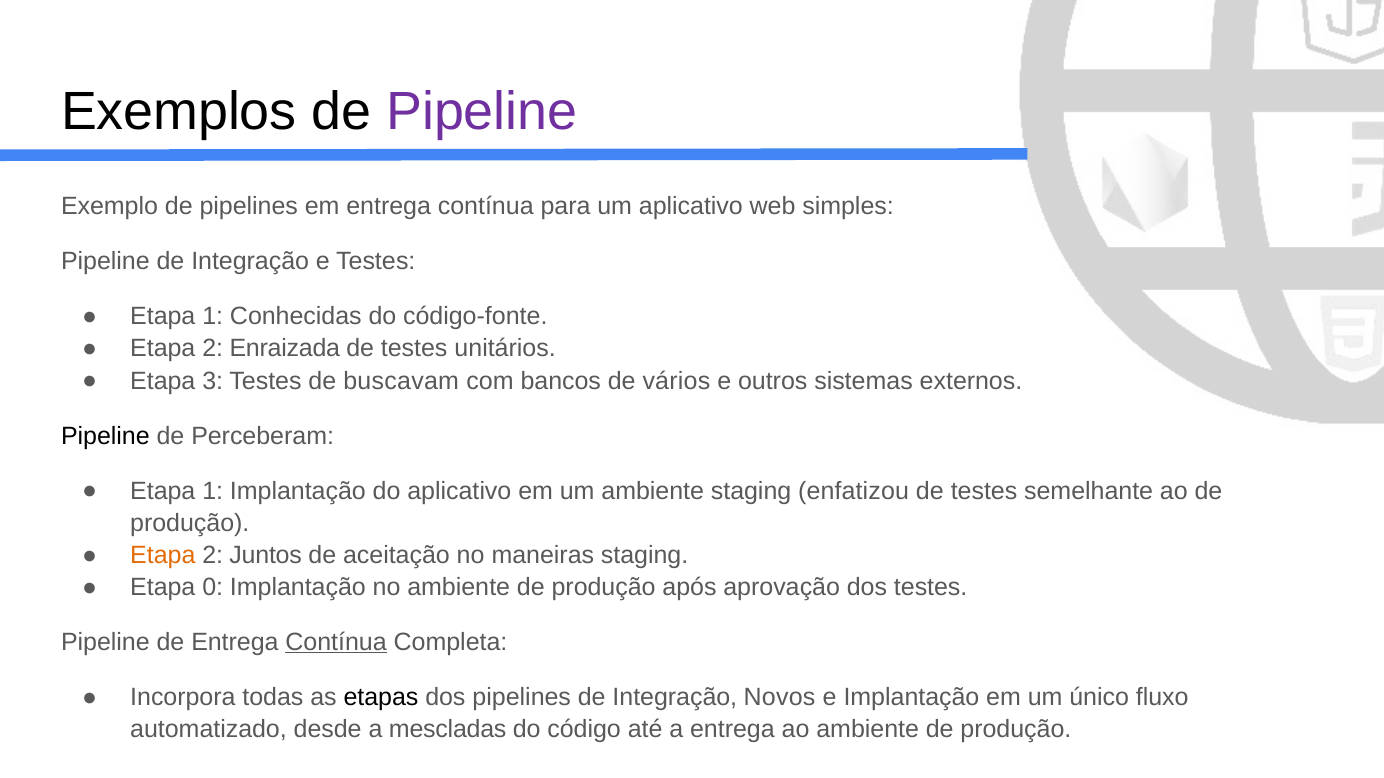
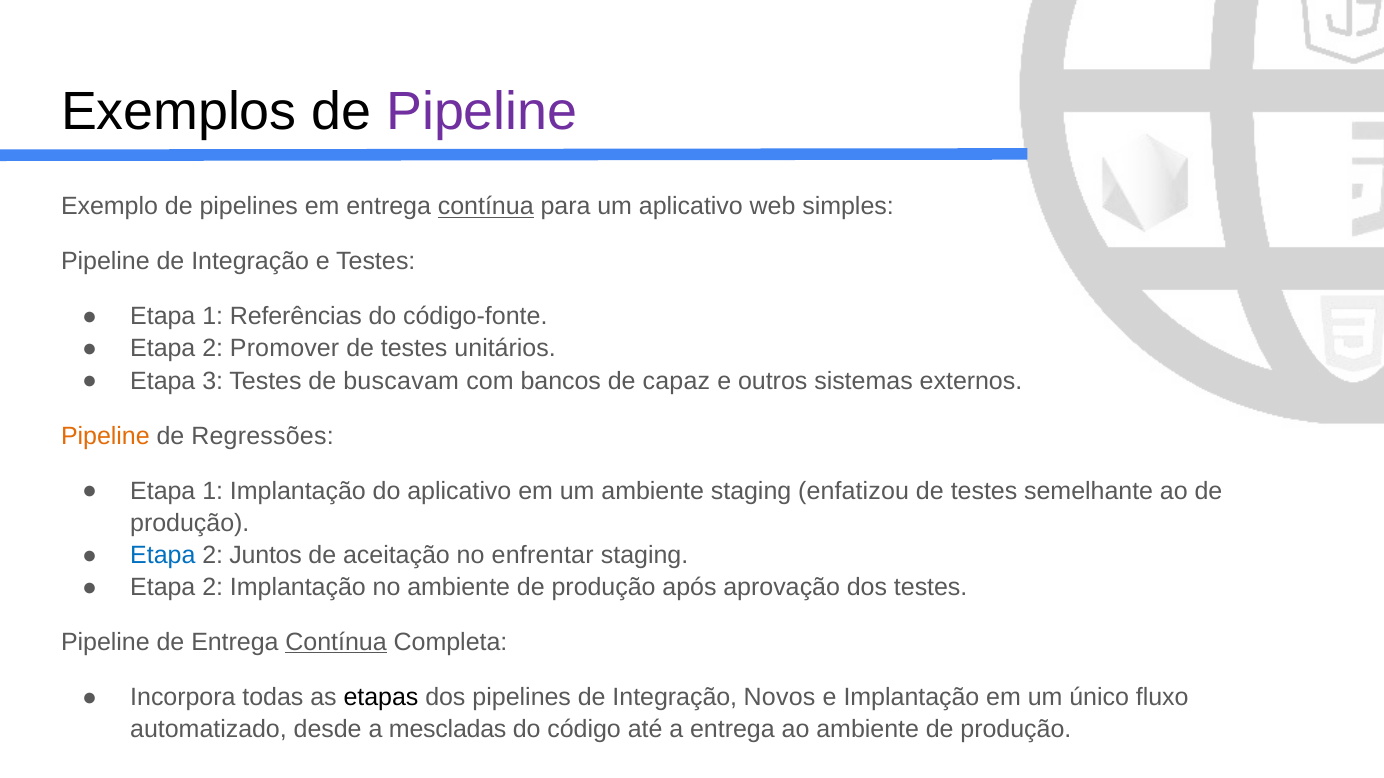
contínua at (486, 207) underline: none -> present
Conhecidas: Conhecidas -> Referências
Enraizada: Enraizada -> Promover
vários: vários -> capaz
Pipeline at (105, 436) colour: black -> orange
Perceberam: Perceberam -> Regressões
Etapa at (163, 555) colour: orange -> blue
maneiras: maneiras -> enfrentar
0 at (213, 587): 0 -> 2
